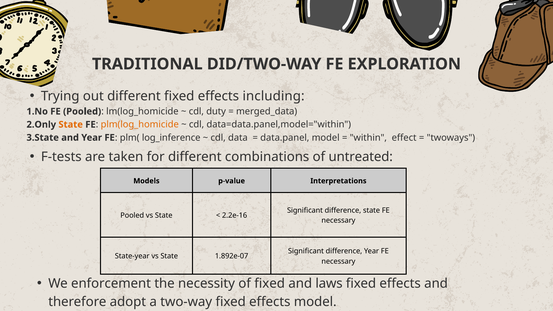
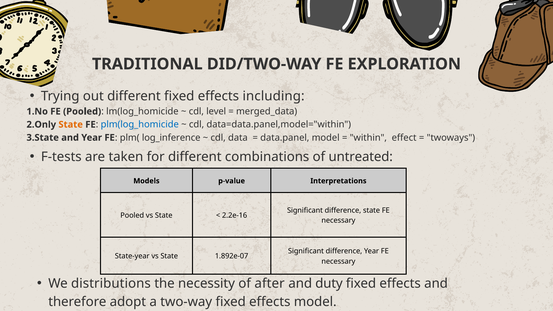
duty: duty -> level
plm(log_homicide colour: orange -> blue
enforcement: enforcement -> distributions
of fixed: fixed -> after
laws: laws -> duty
